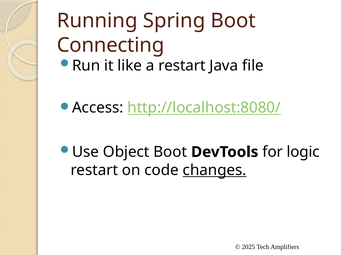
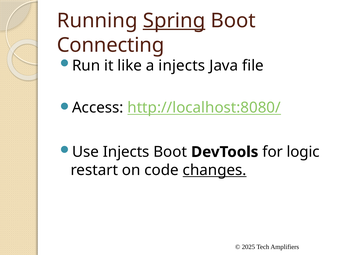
Spring underline: none -> present
a restart: restart -> injects
Use Object: Object -> Injects
